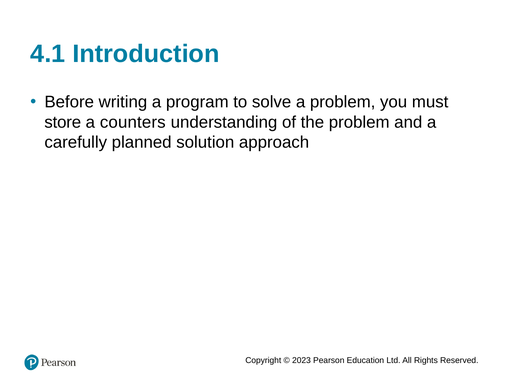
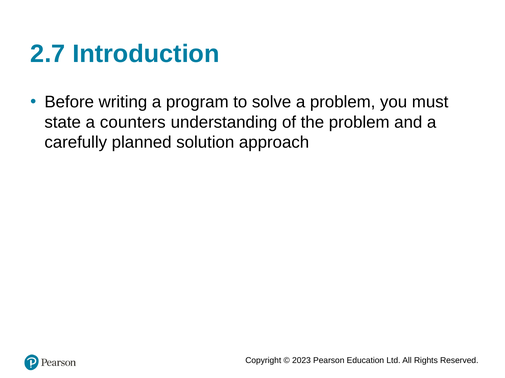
4.1: 4.1 -> 2.7
store: store -> state
